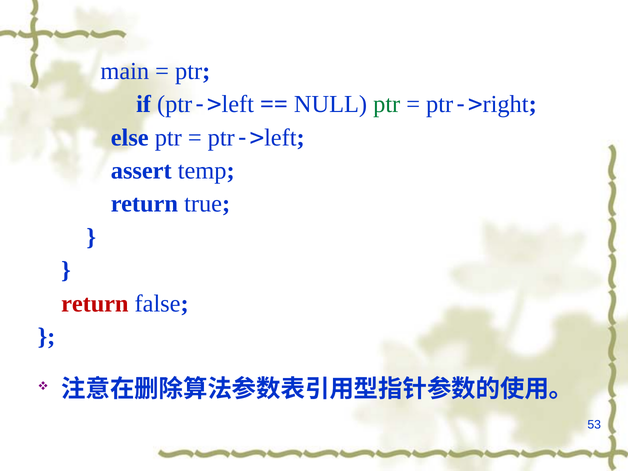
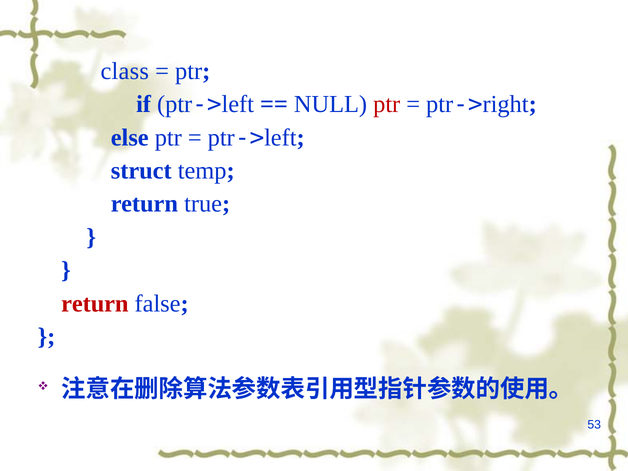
main: main -> class
ptr at (387, 104) colour: green -> red
assert: assert -> struct
